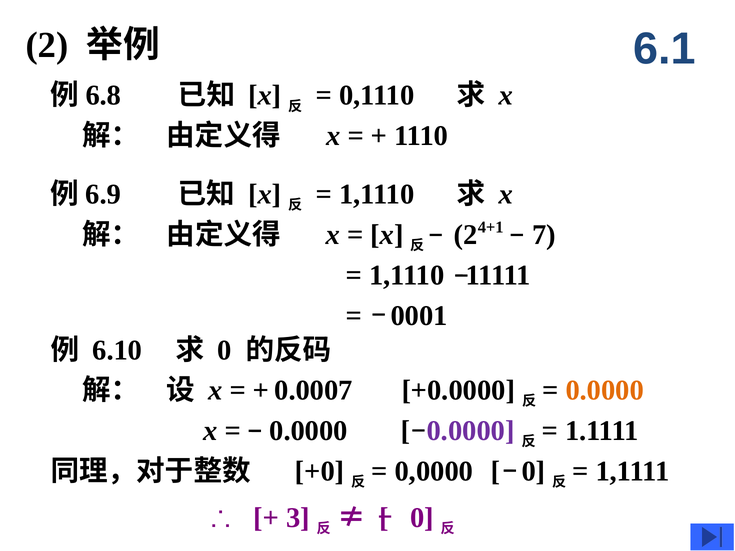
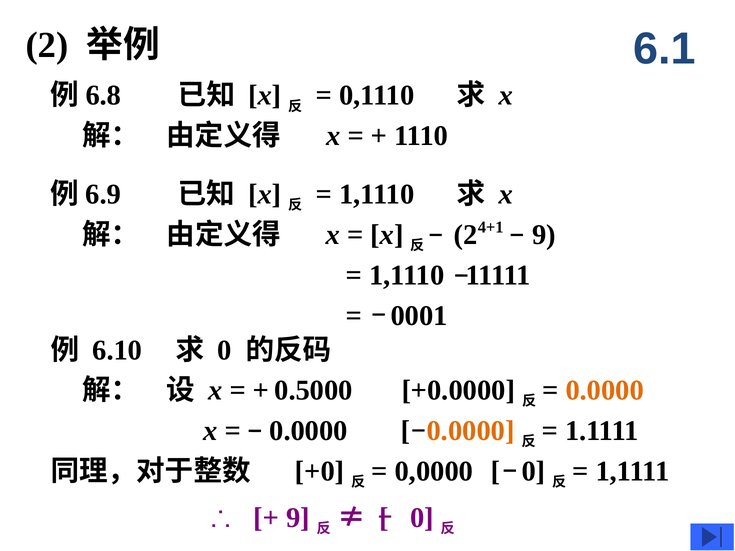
24+1 7: 7 -> 9
0.0007: 0.0007 -> 0.5000
0.0000 at (471, 431) colour: purple -> orange
3 at (298, 518): 3 -> 9
